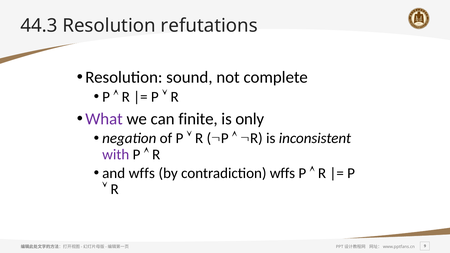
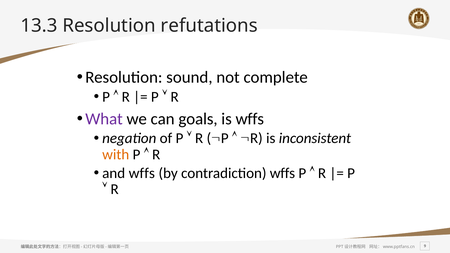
44.3: 44.3 -> 13.3
finite: finite -> goals
is only: only -> wffs
with colour: purple -> orange
